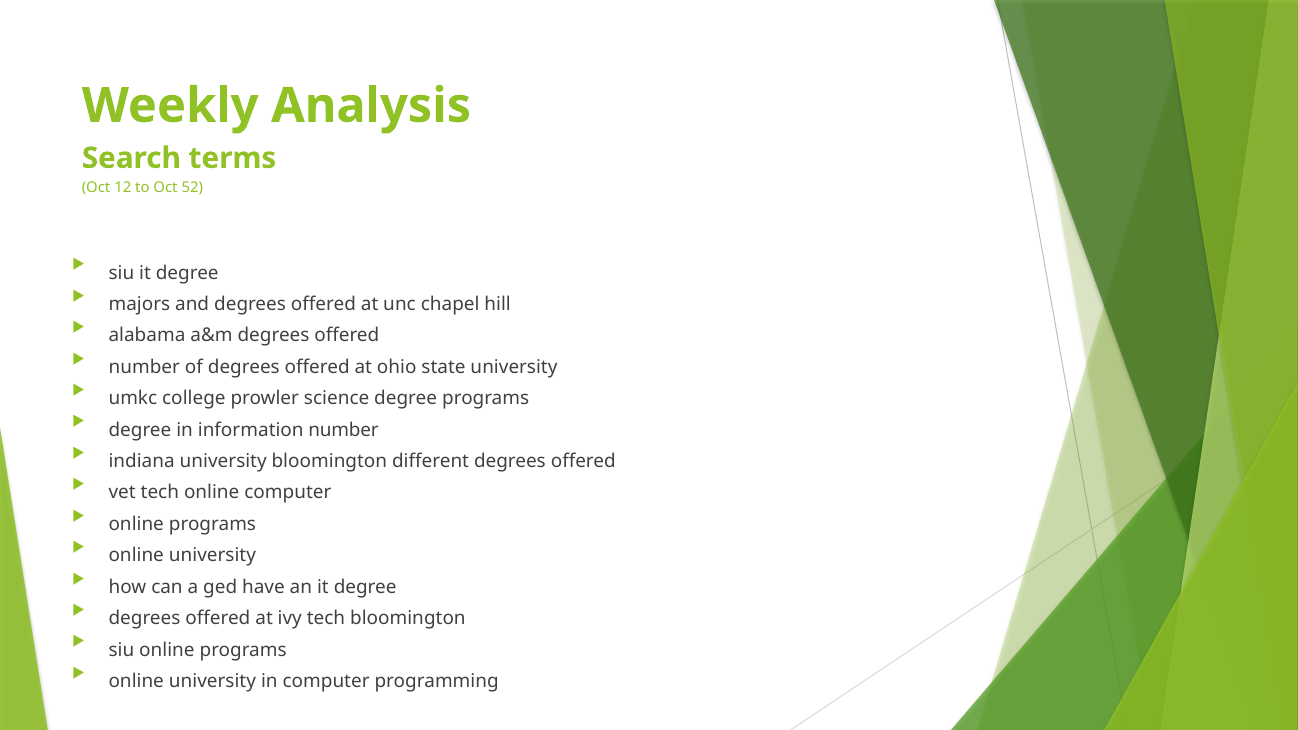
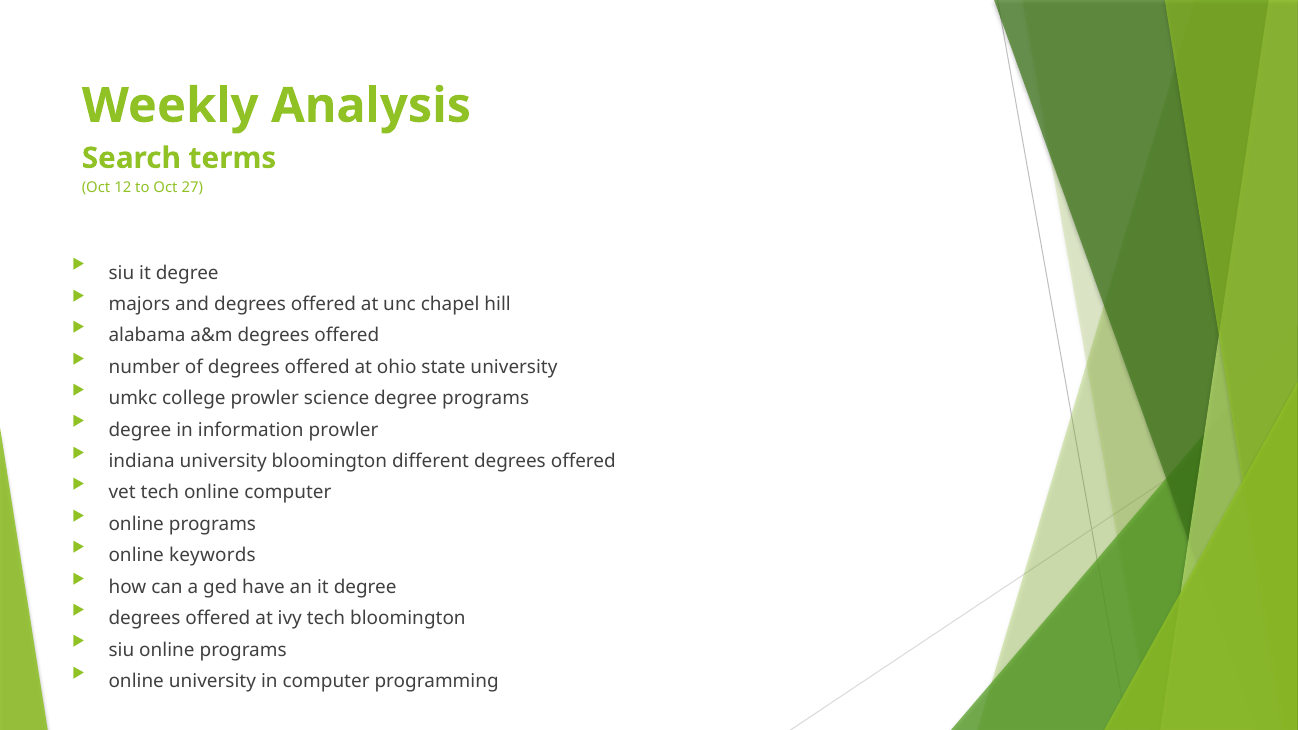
52: 52 -> 27
information number: number -> prowler
university at (212, 556): university -> keywords
